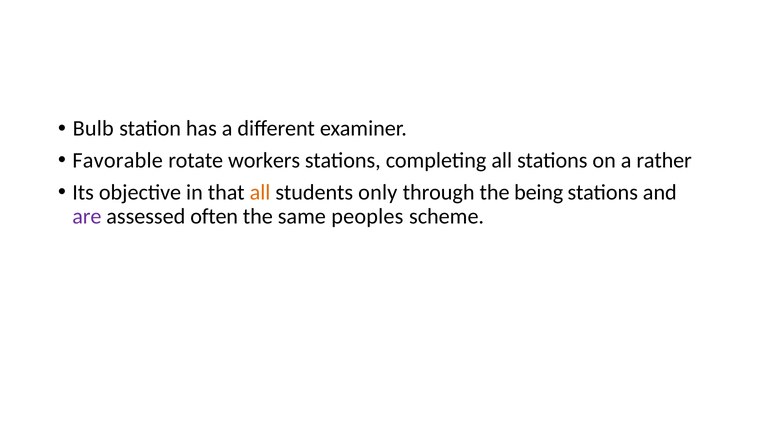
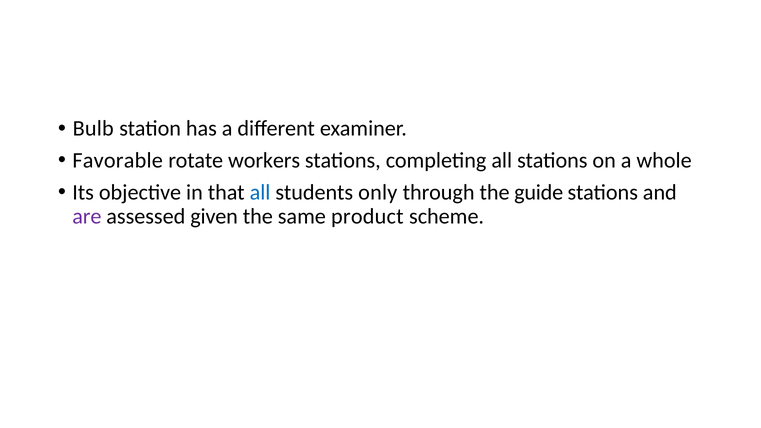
rather: rather -> whole
all at (260, 192) colour: orange -> blue
being: being -> guide
often: often -> given
peoples: peoples -> product
